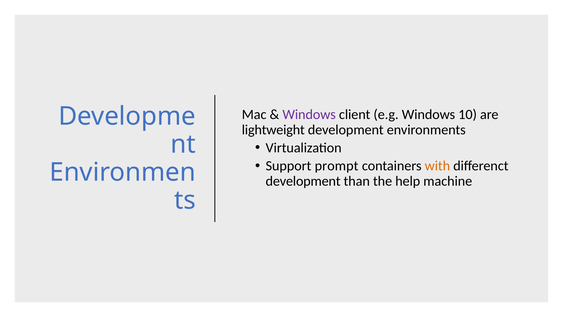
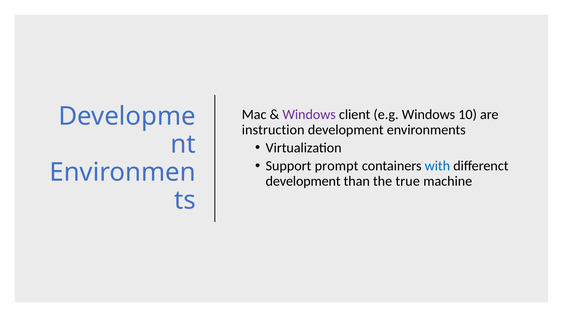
lightweight: lightweight -> instruction
with colour: orange -> blue
help: help -> true
